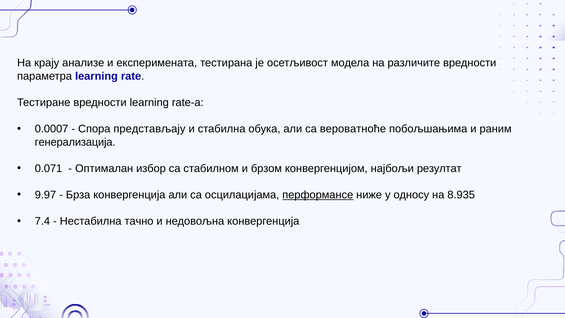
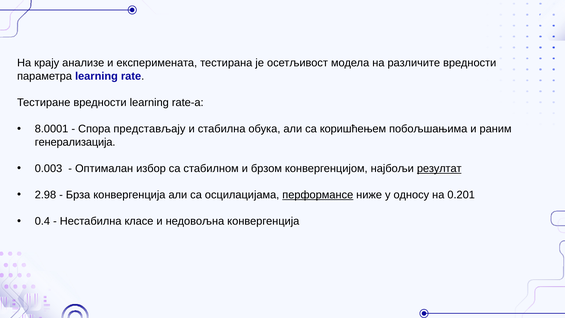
0.0007: 0.0007 -> 8.0001
вероватноће: вероватноће -> коришћењем
0.071: 0.071 -> 0.003
резултат underline: none -> present
9.97: 9.97 -> 2.98
8.935: 8.935 -> 0.201
7.4: 7.4 -> 0.4
тачно: тачно -> класе
